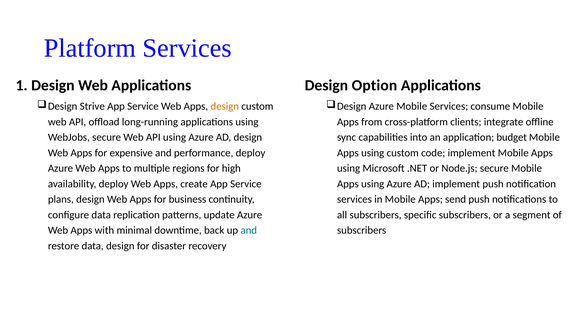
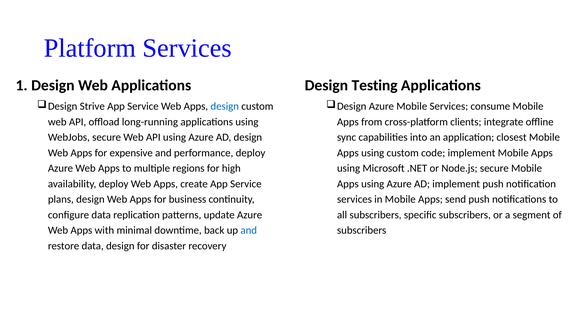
Option: Option -> Testing
design at (225, 106) colour: orange -> blue
budget: budget -> closest
